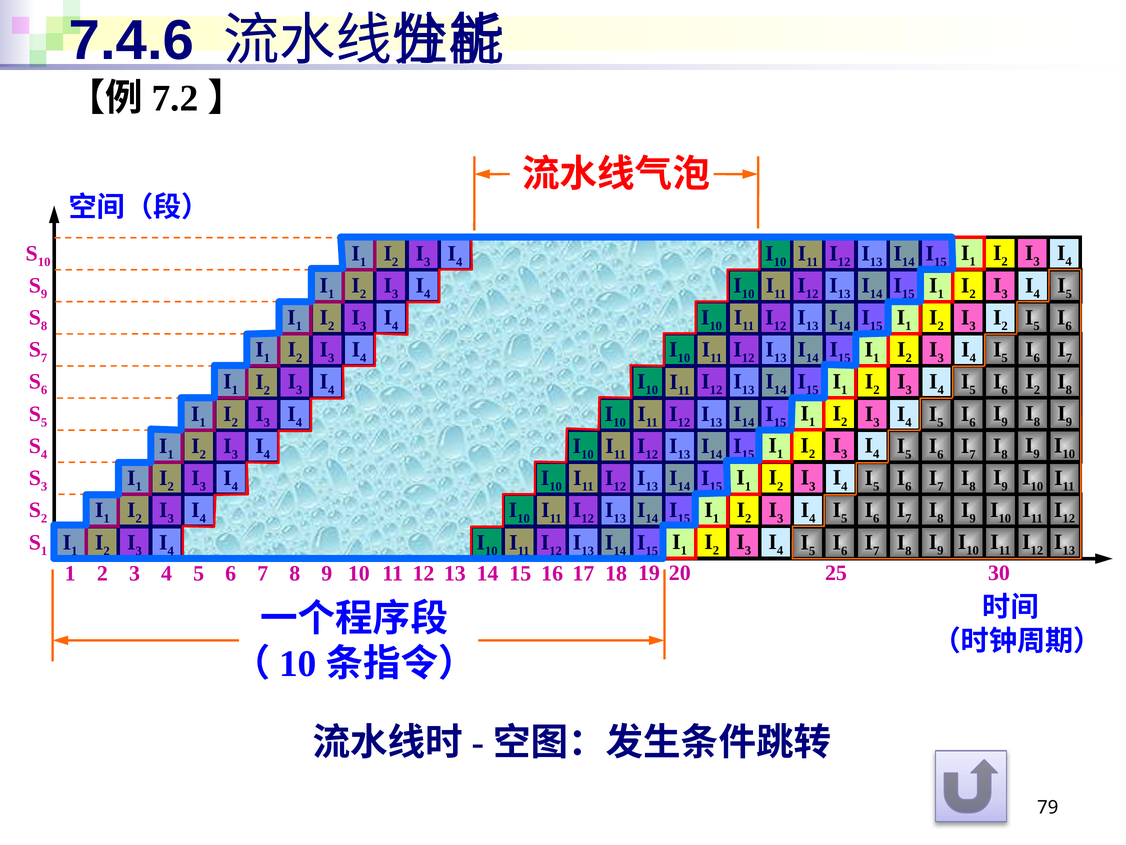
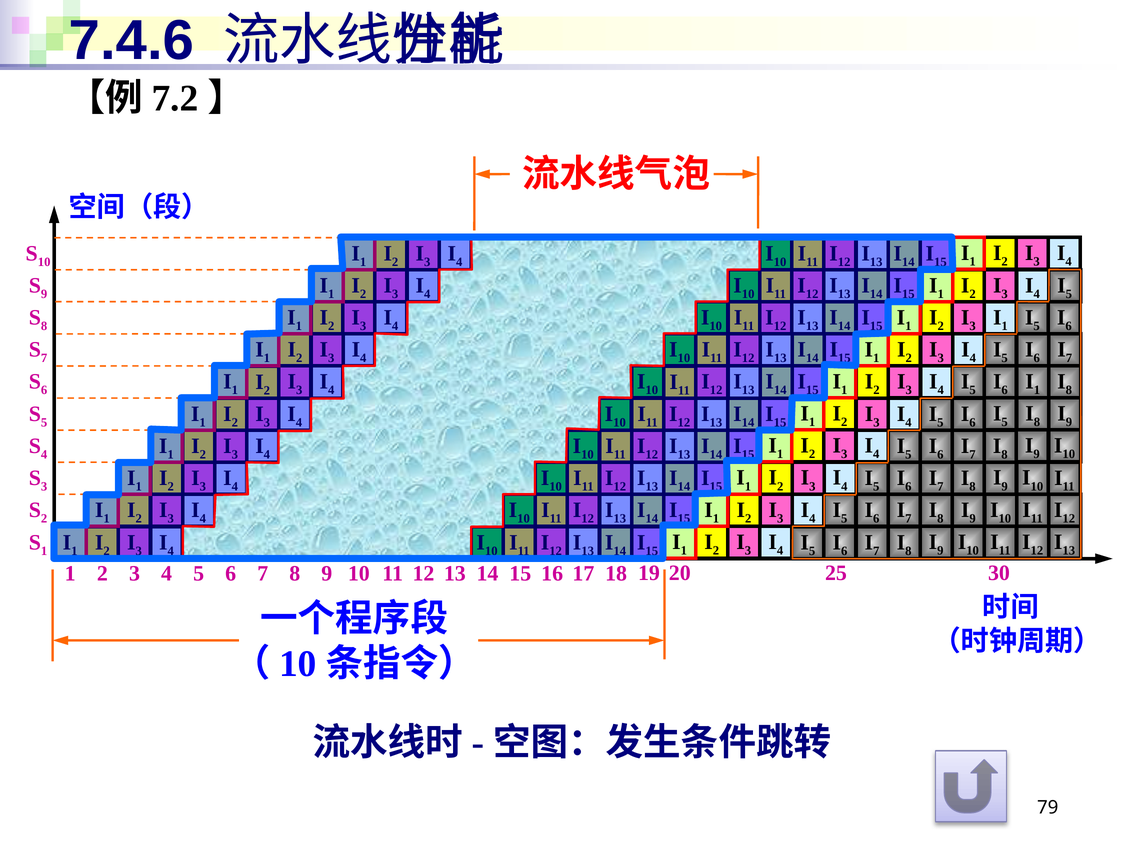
2 at (1005, 326): 2 -> 1
2 at (1037, 390): 2 -> 1
9 at (1005, 422): 9 -> 5
